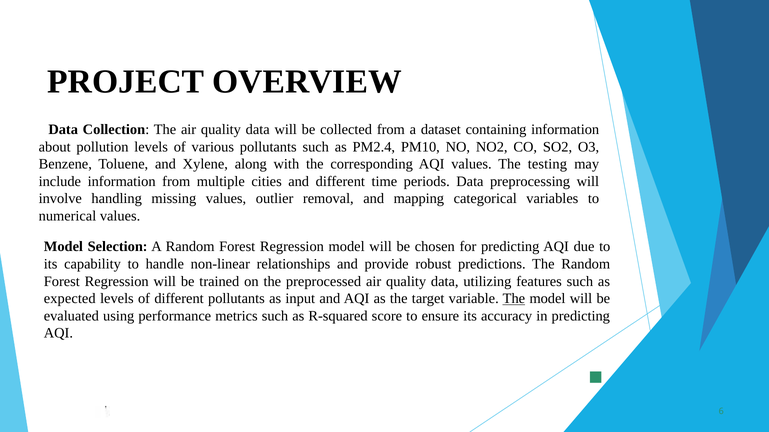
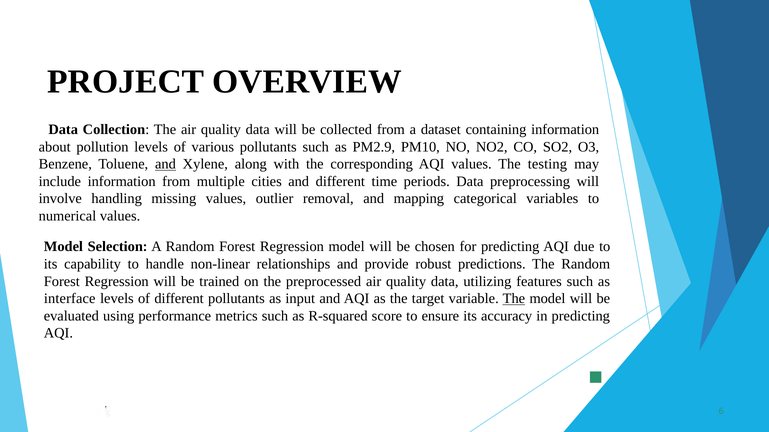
PM2.4: PM2.4 -> PM2.9
and at (165, 164) underline: none -> present
expected: expected -> interface
